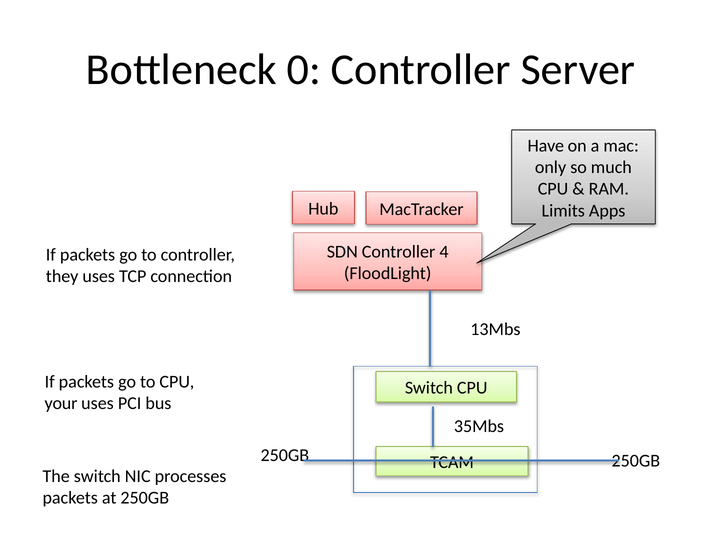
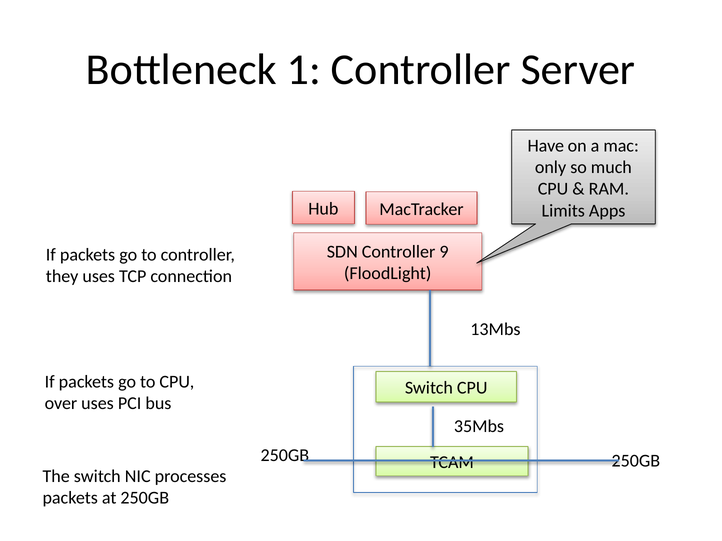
0: 0 -> 1
4: 4 -> 9
your: your -> over
